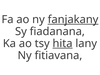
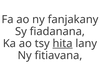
fanjakany underline: present -> none
